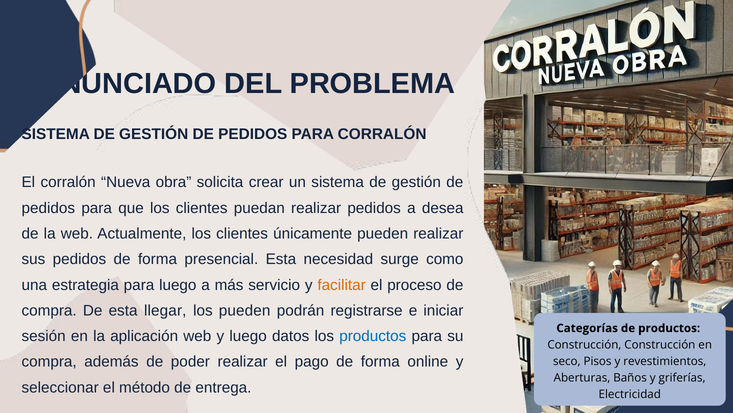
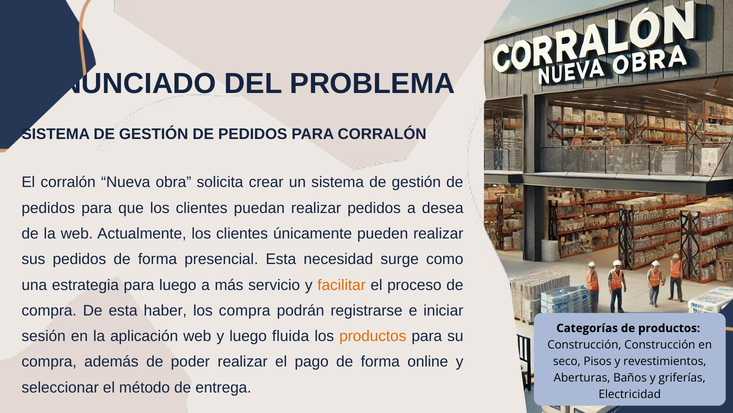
llegar: llegar -> haber
los pueden: pueden -> compra
datos: datos -> fluida
productos at (373, 336) colour: blue -> orange
